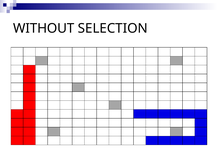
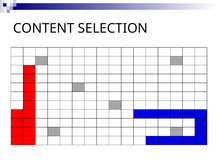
WITHOUT: WITHOUT -> CONTENT
